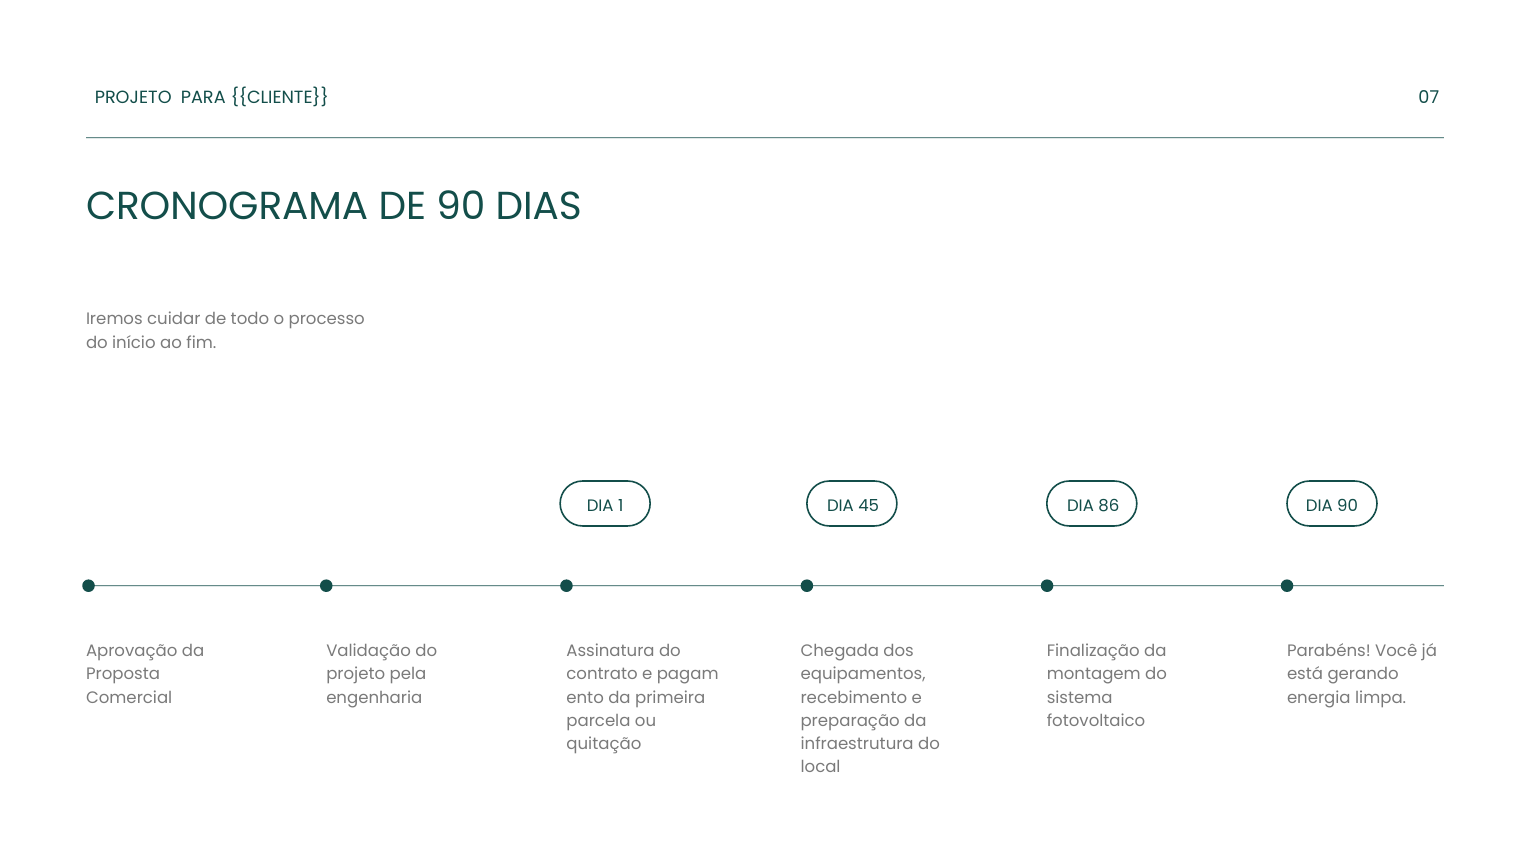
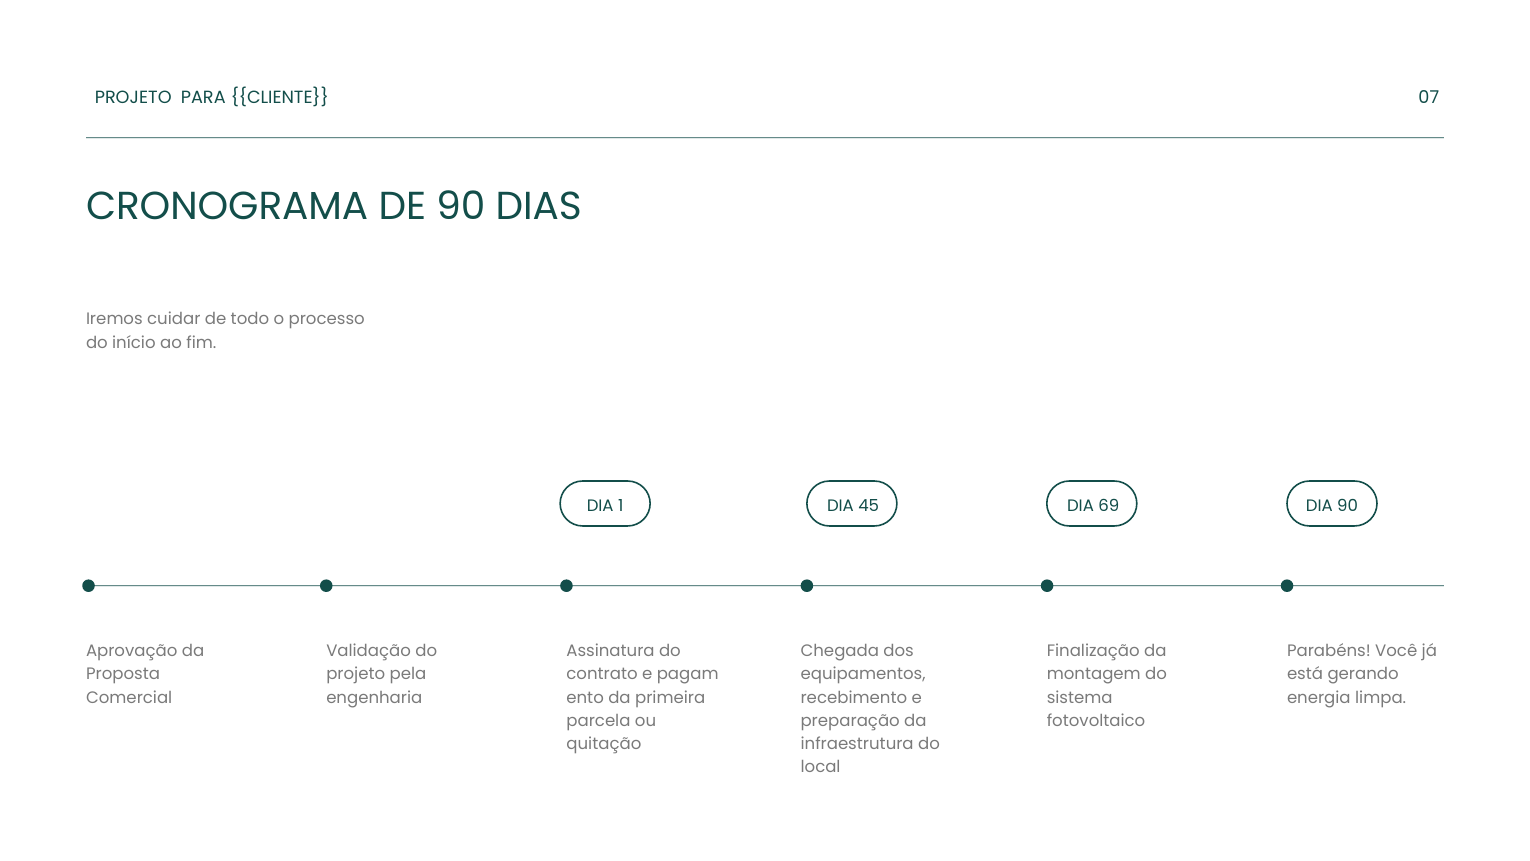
86: 86 -> 69
